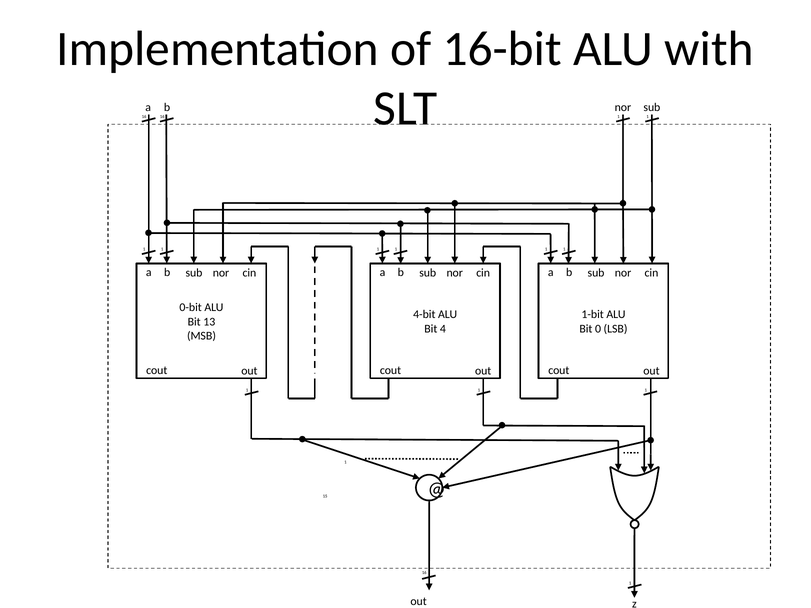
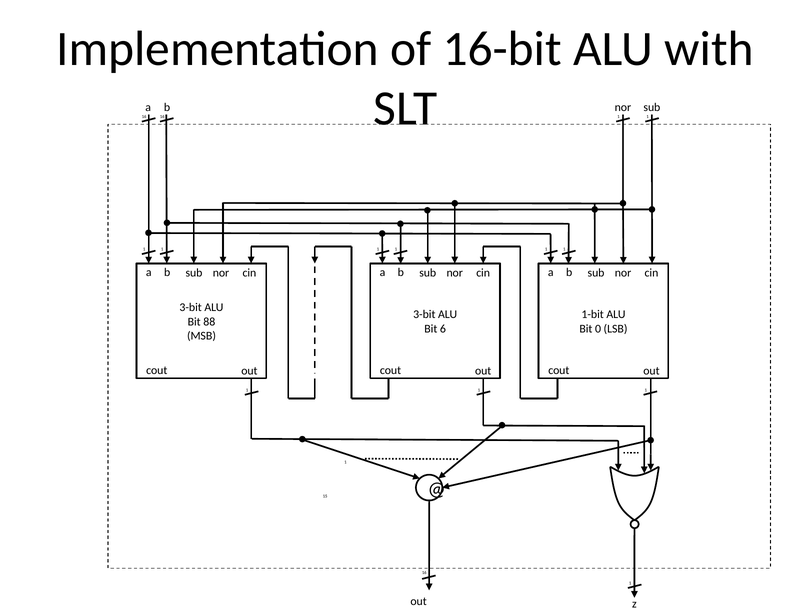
0-bit at (191, 308): 0-bit -> 3-bit
4-bit at (424, 315): 4-bit -> 3-bit
13: 13 -> 88
4: 4 -> 6
